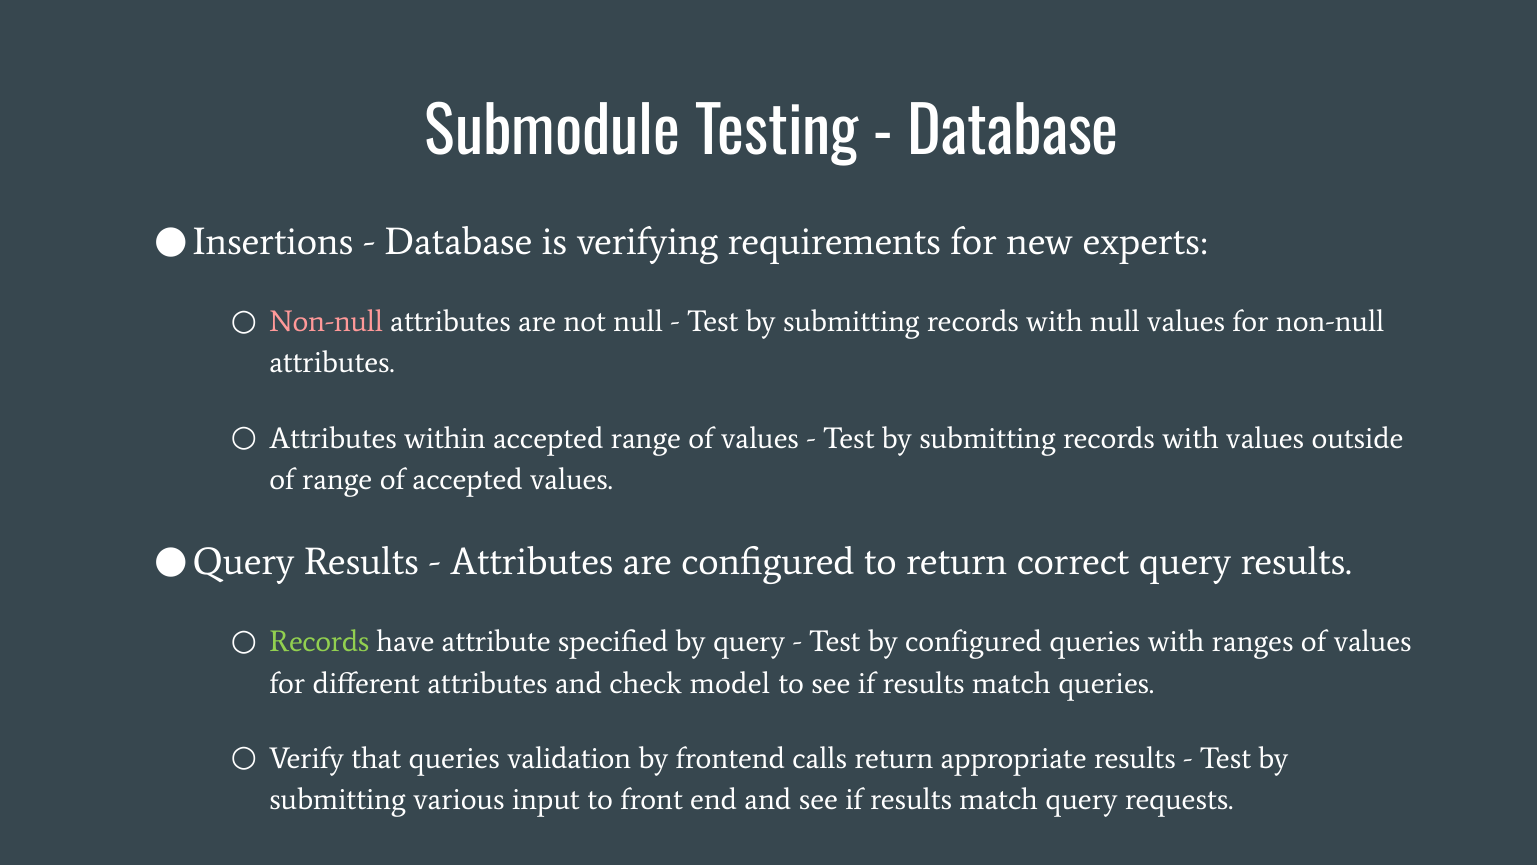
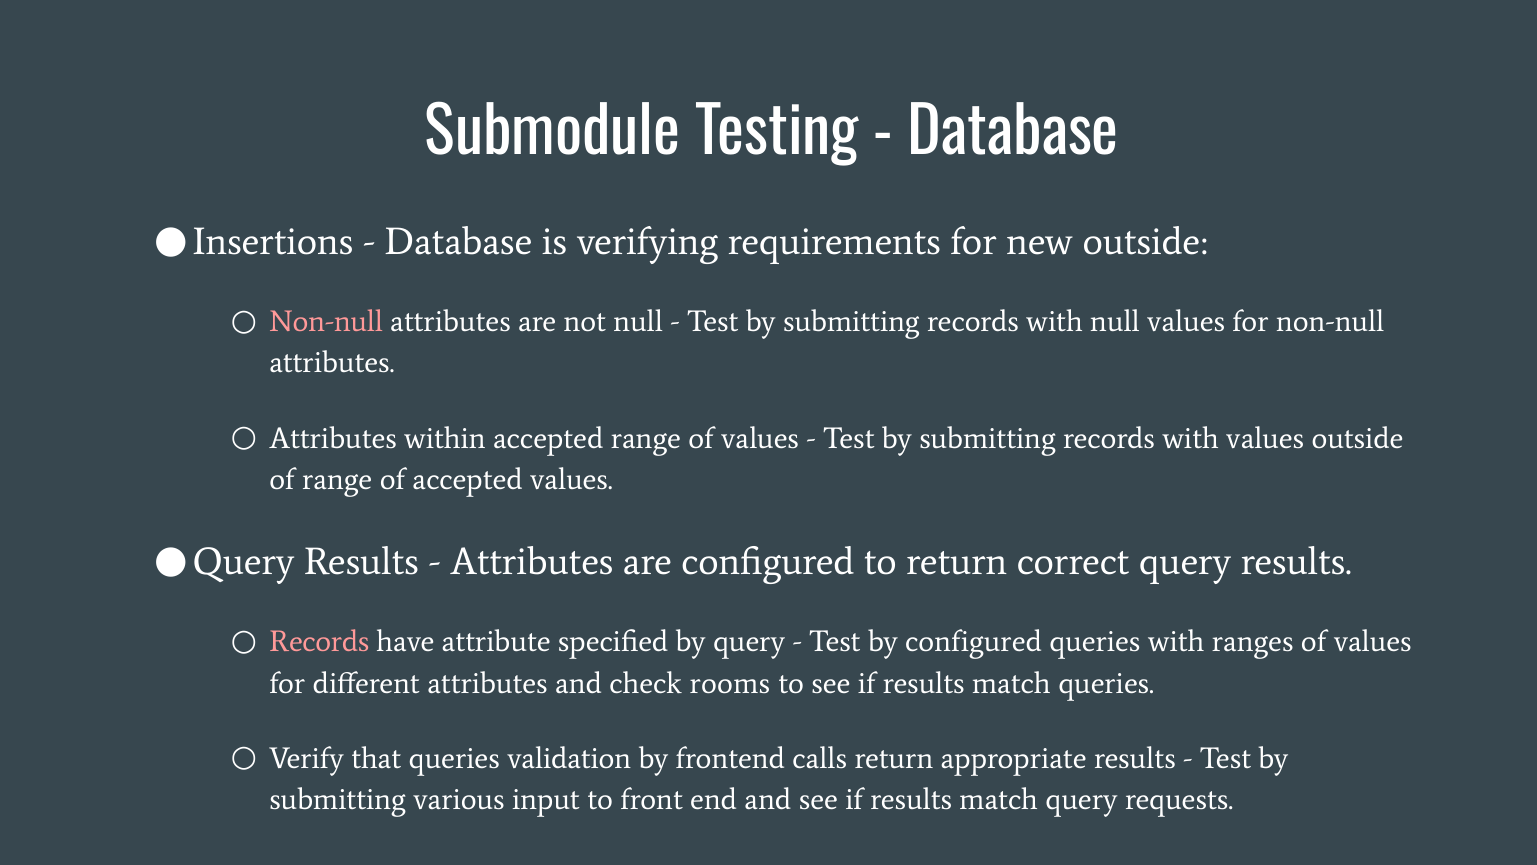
new experts: experts -> outside
Records at (319, 642) colour: light green -> pink
model: model -> rooms
